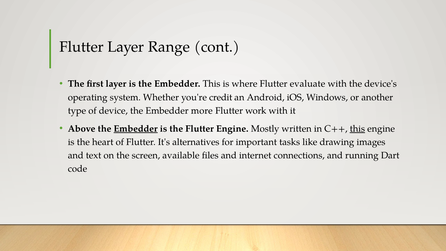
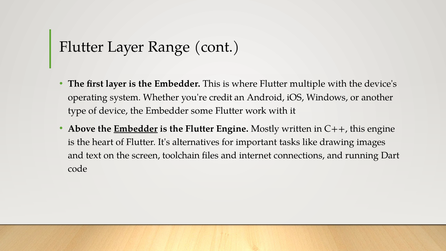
evaluate: evaluate -> multiple
more: more -> some
this at (357, 129) underline: present -> none
available: available -> toolchain
